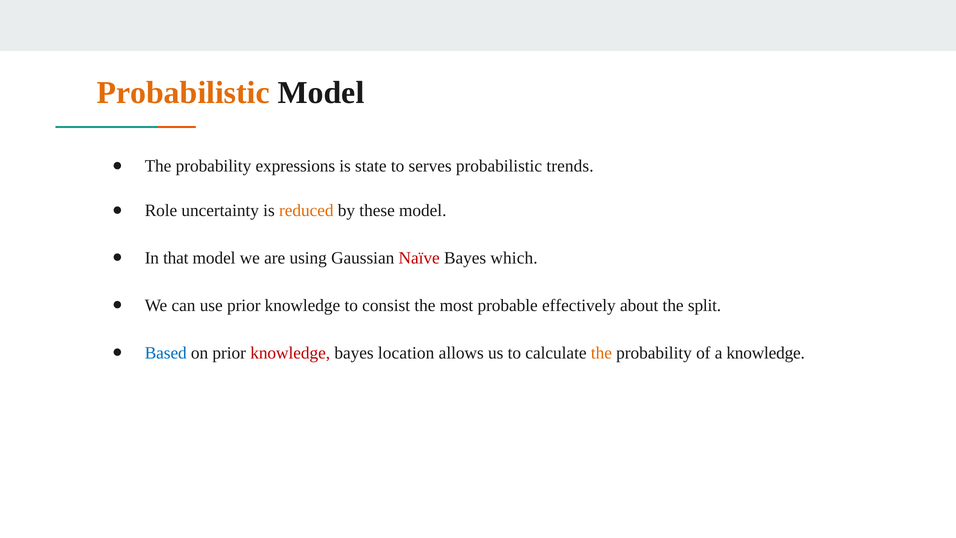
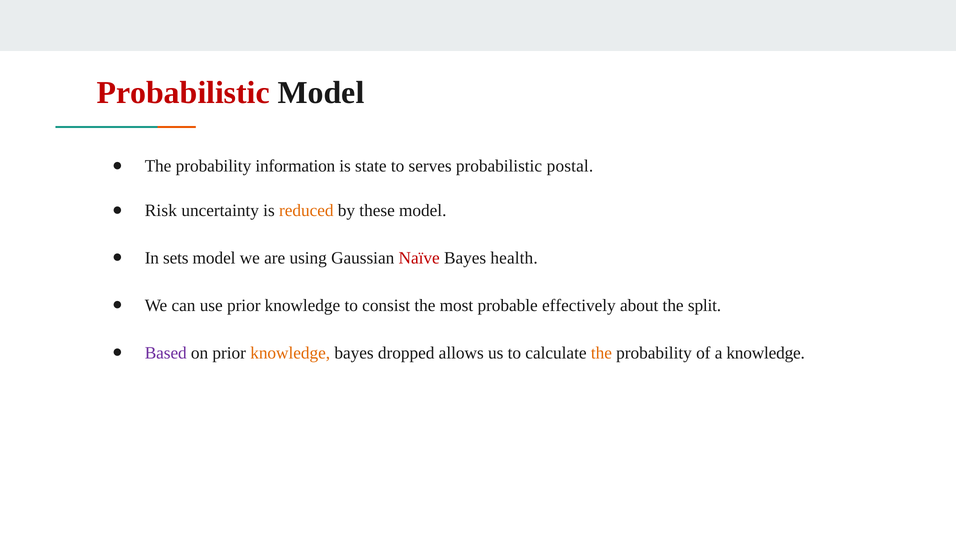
Probabilistic at (183, 93) colour: orange -> red
expressions: expressions -> information
trends: trends -> postal
Role: Role -> Risk
that: that -> sets
which: which -> health
Based colour: blue -> purple
knowledge at (290, 353) colour: red -> orange
location: location -> dropped
